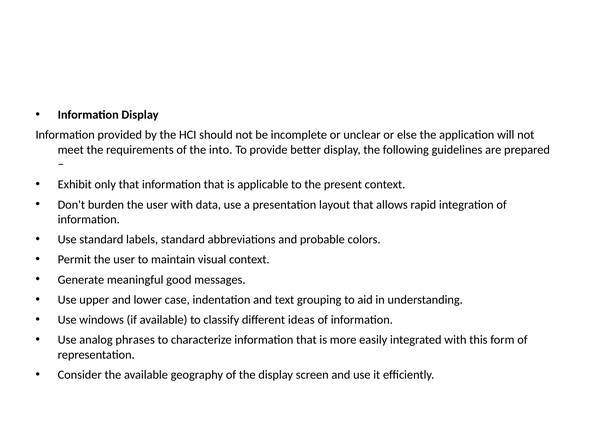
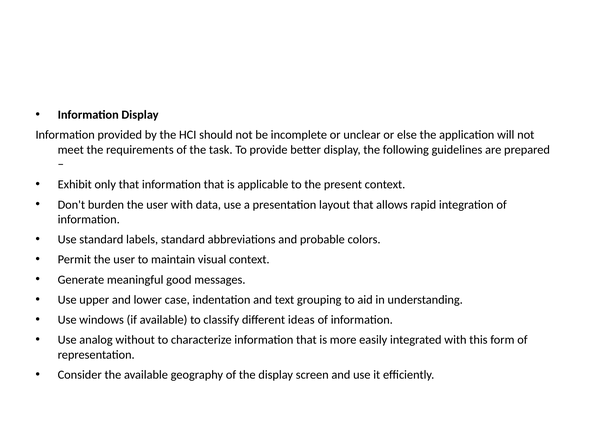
into: into -> task
phrases: phrases -> without
